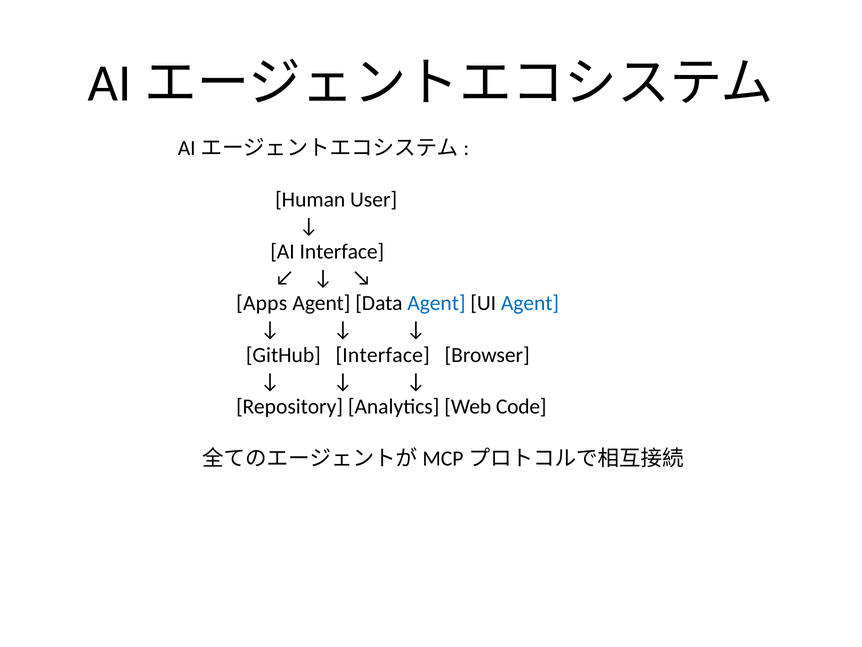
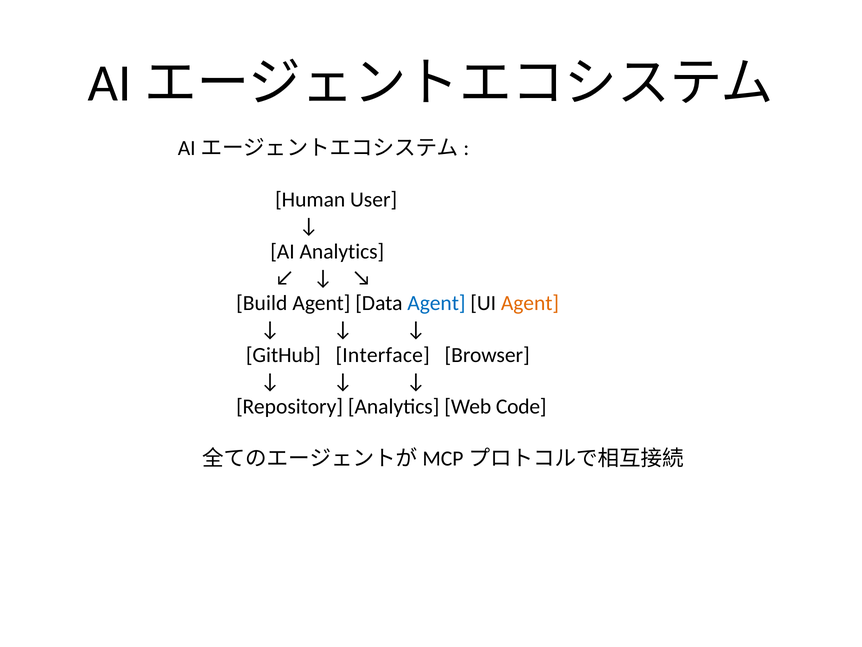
AI Interface: Interface -> Analytics
Apps: Apps -> Build
Agent at (530, 303) colour: blue -> orange
